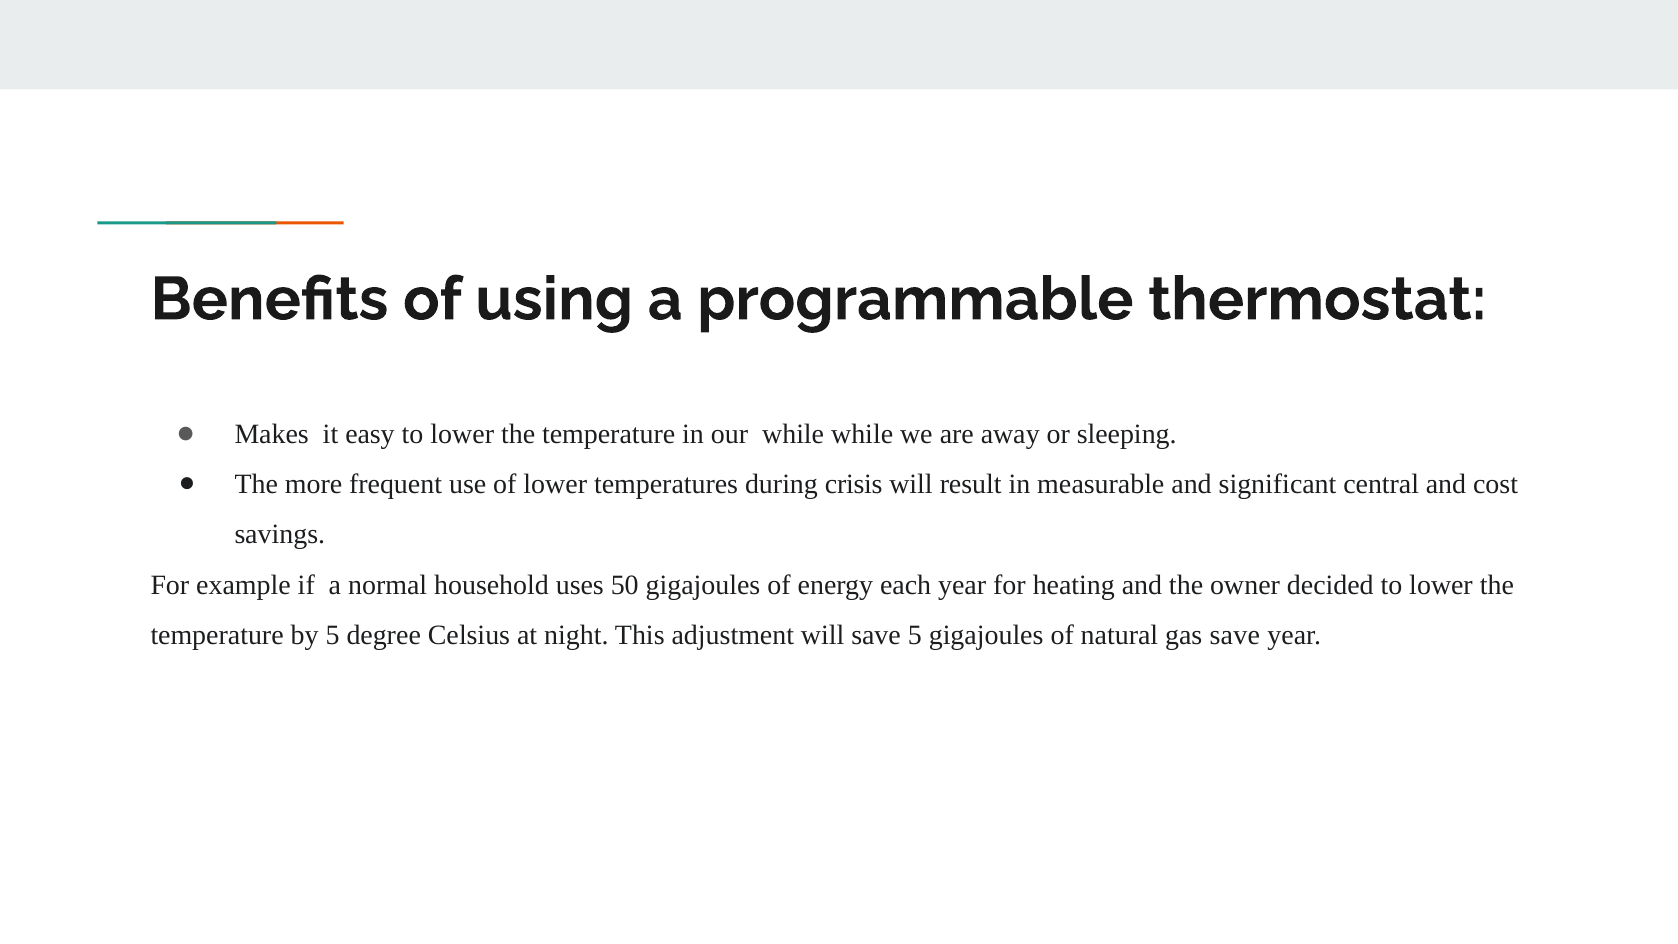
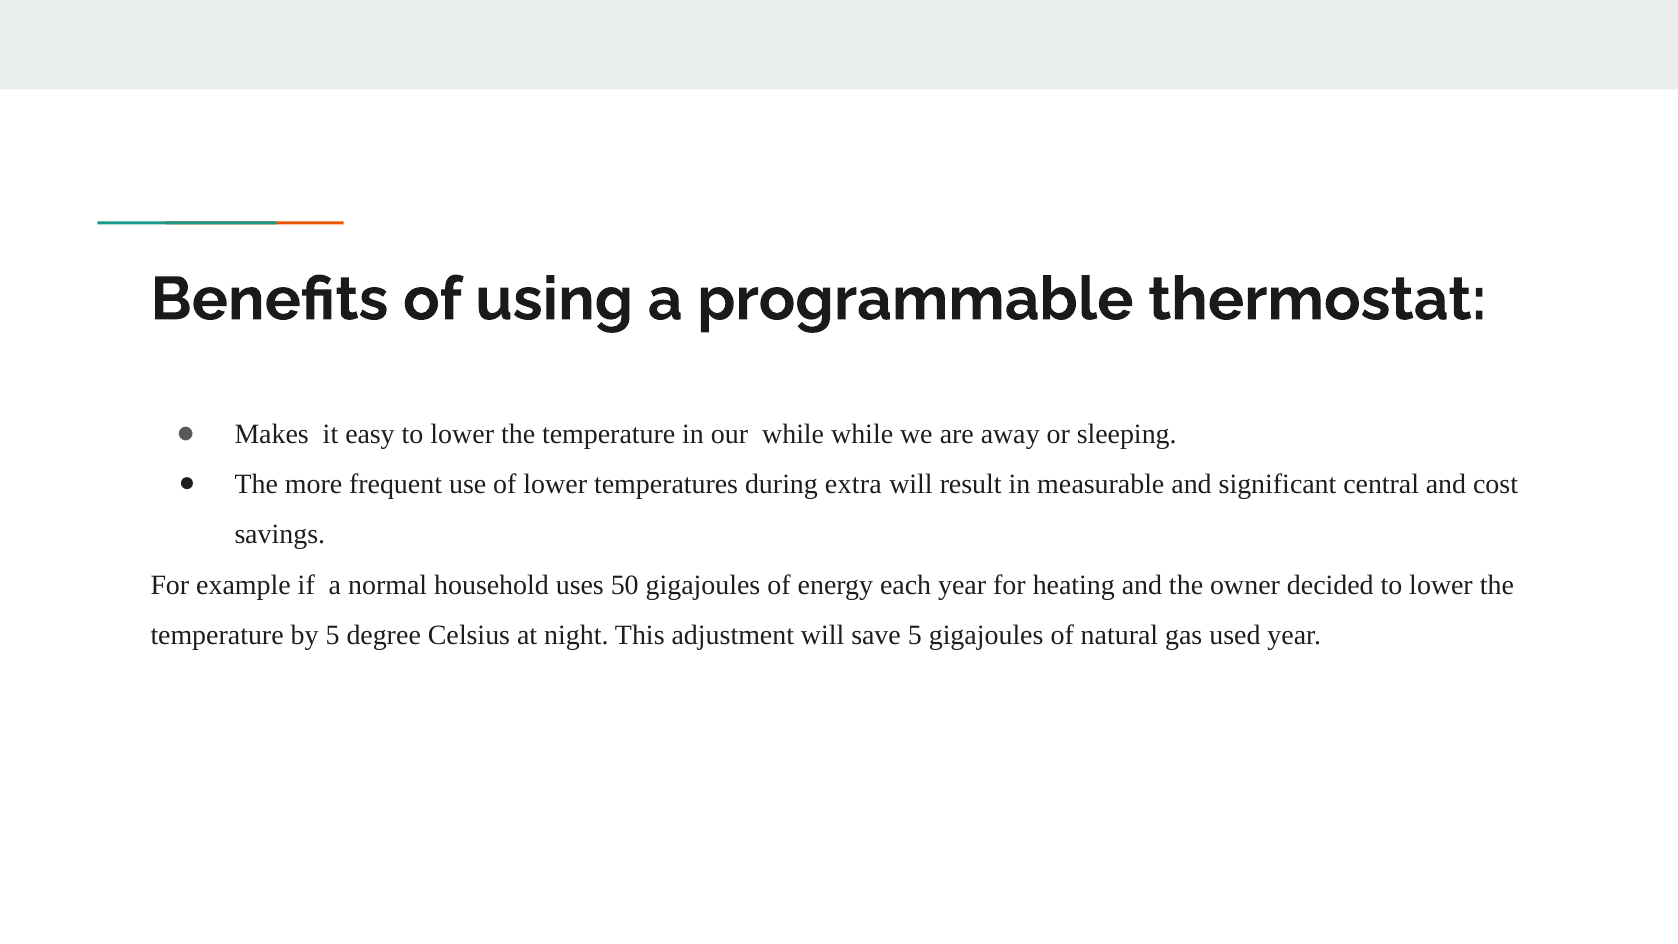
crisis: crisis -> extra
gas save: save -> used
